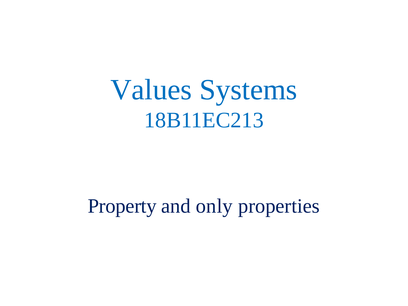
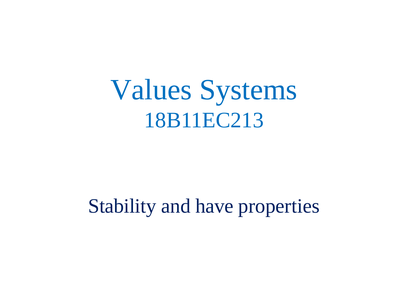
Property: Property -> Stability
only: only -> have
